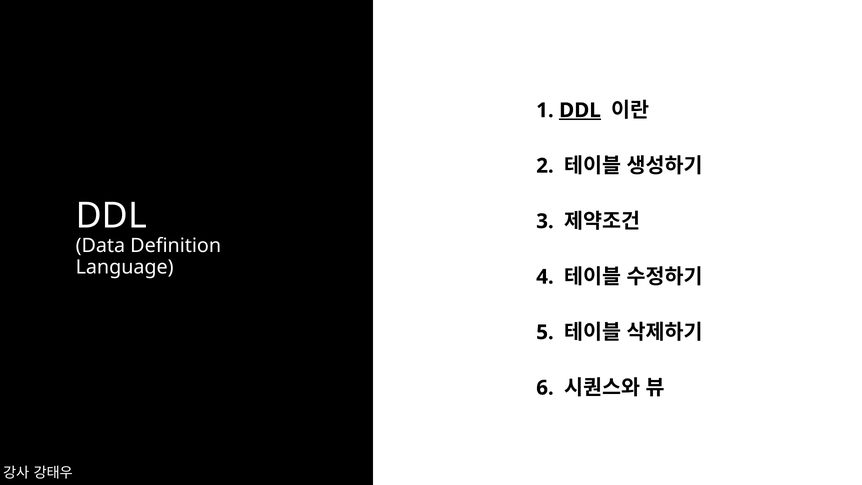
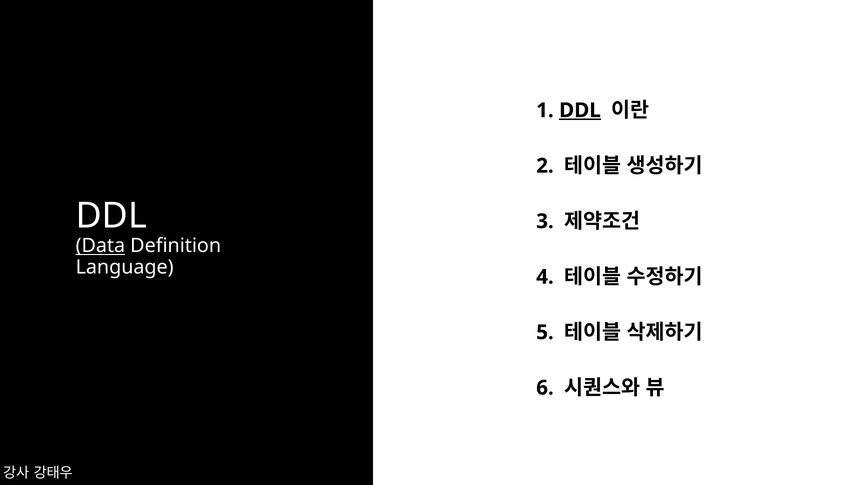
Data underline: none -> present
